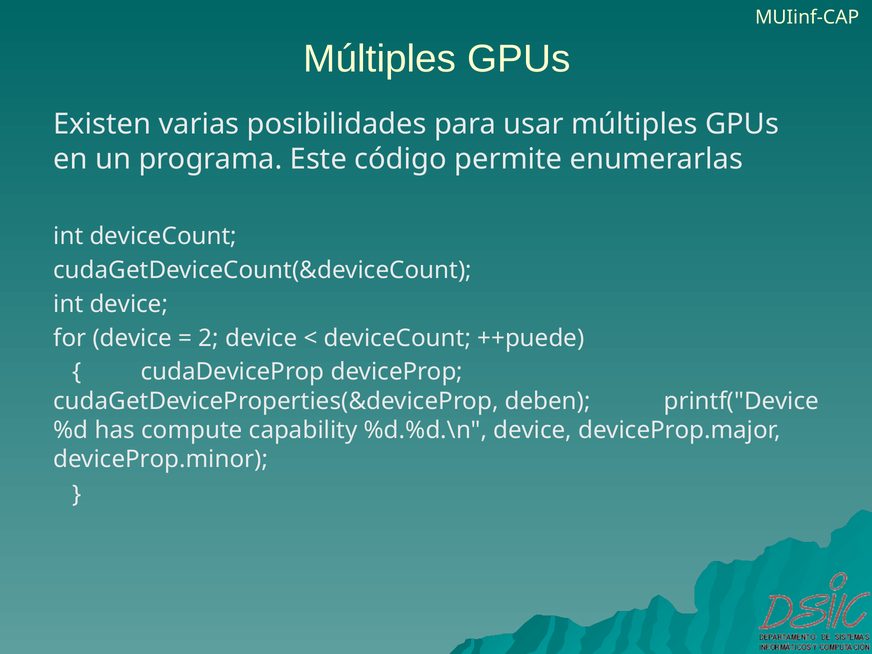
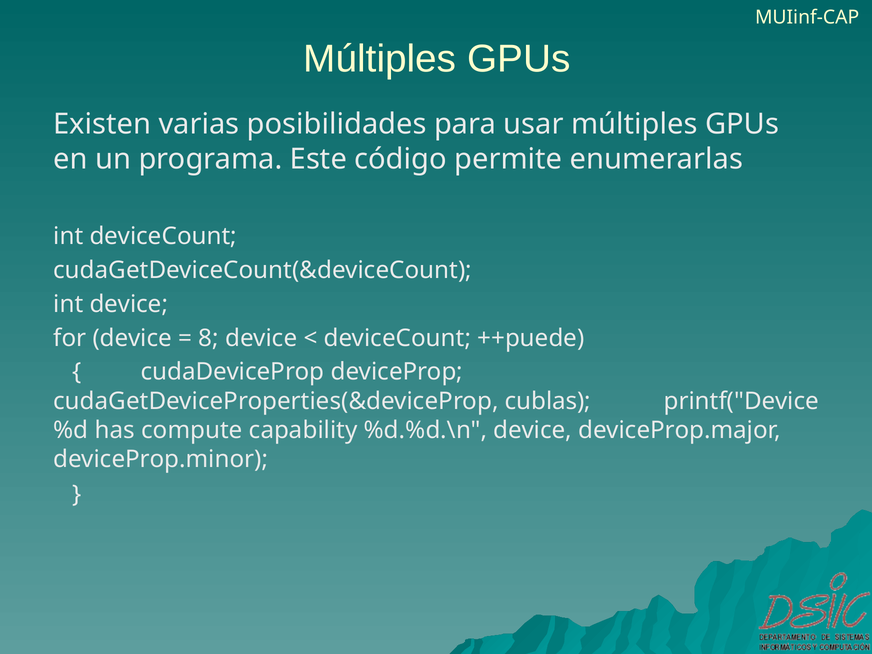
2: 2 -> 8
deben: deben -> cublas
